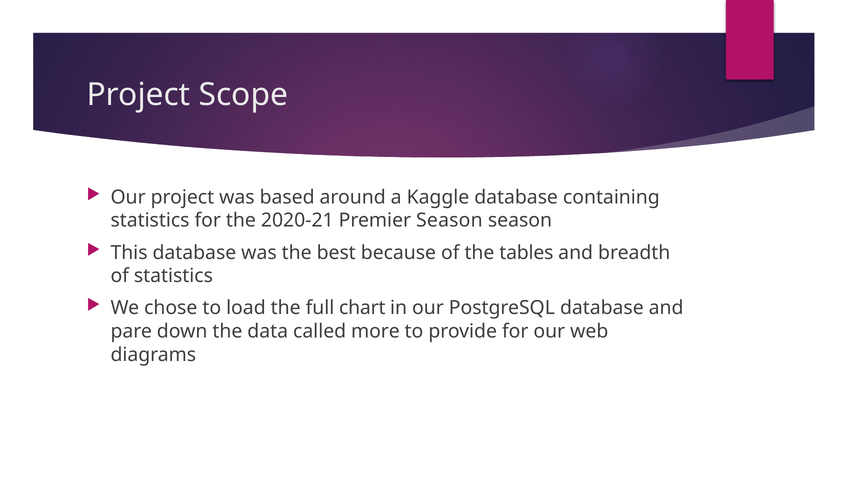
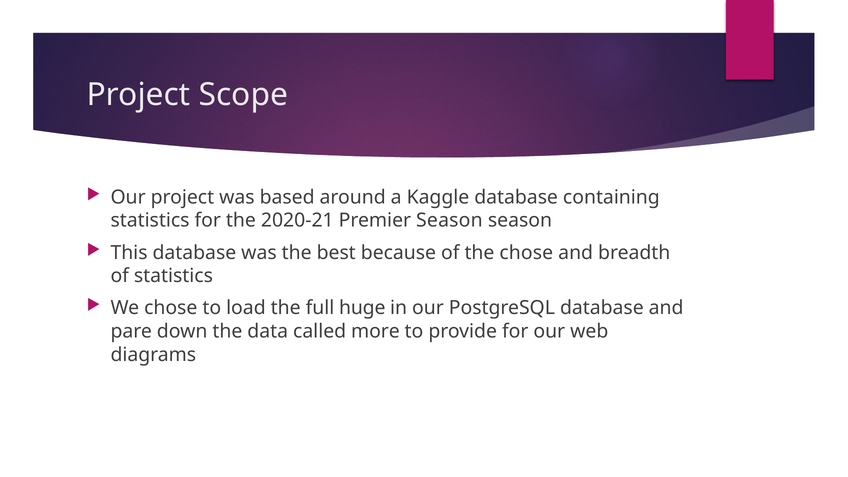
the tables: tables -> chose
chart: chart -> huge
